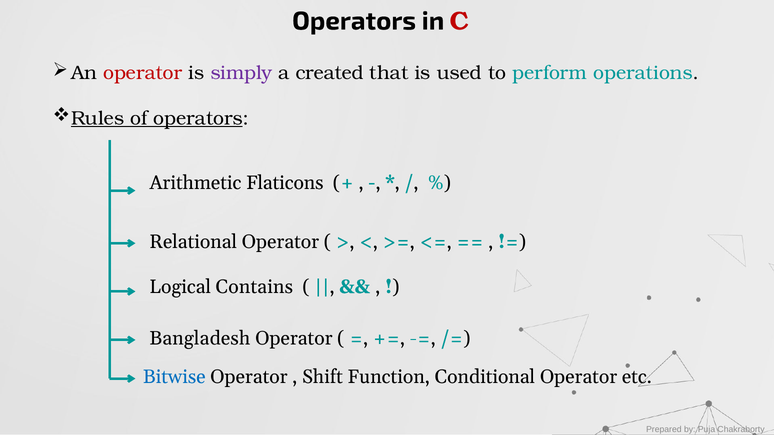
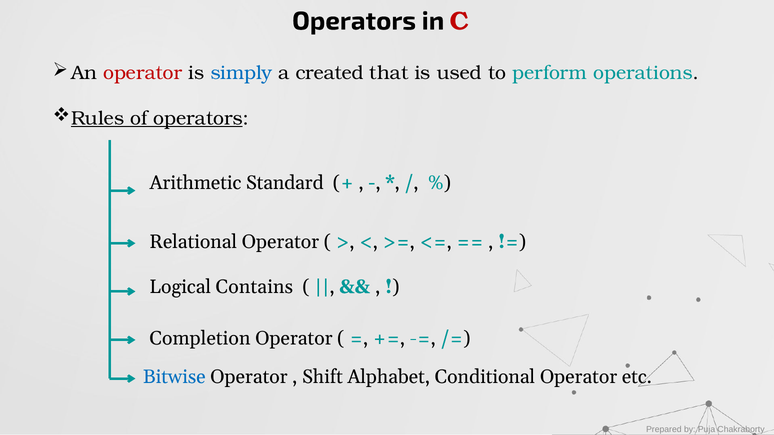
simply colour: purple -> blue
Flaticons: Flaticons -> Standard
Bangladesh: Bangladesh -> Completion
Function: Function -> Alphabet
